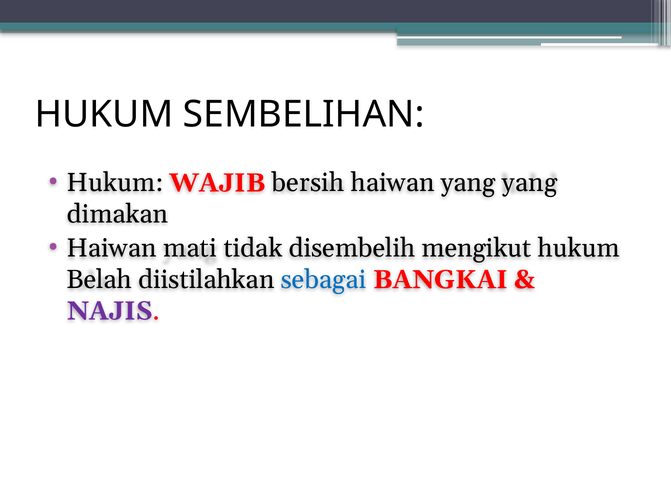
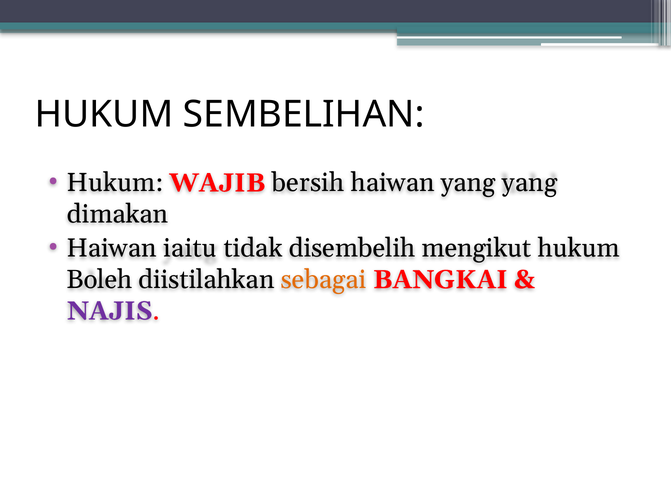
mati: mati -> iaitu
Belah: Belah -> Boleh
sebagai colour: blue -> orange
